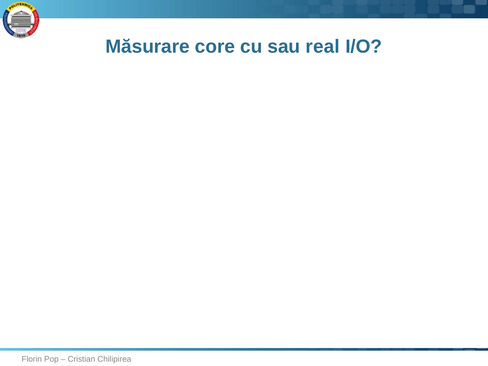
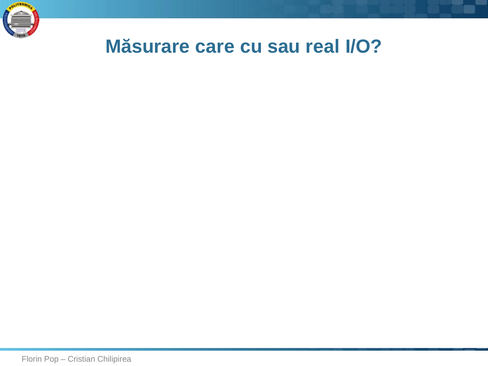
core: core -> care
